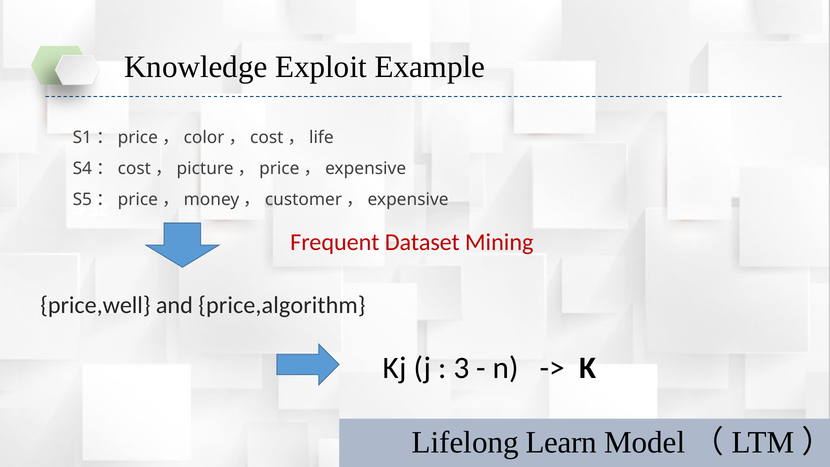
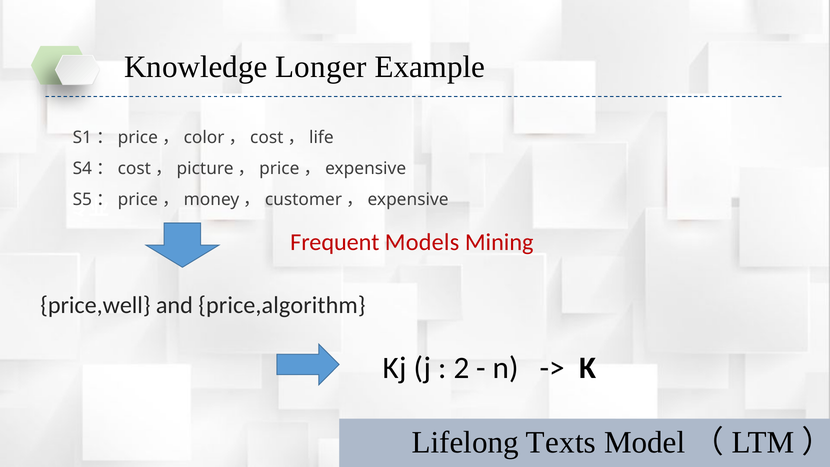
Exploit: Exploit -> Longer
Dataset: Dataset -> Models
3: 3 -> 2
Learn: Learn -> Texts
